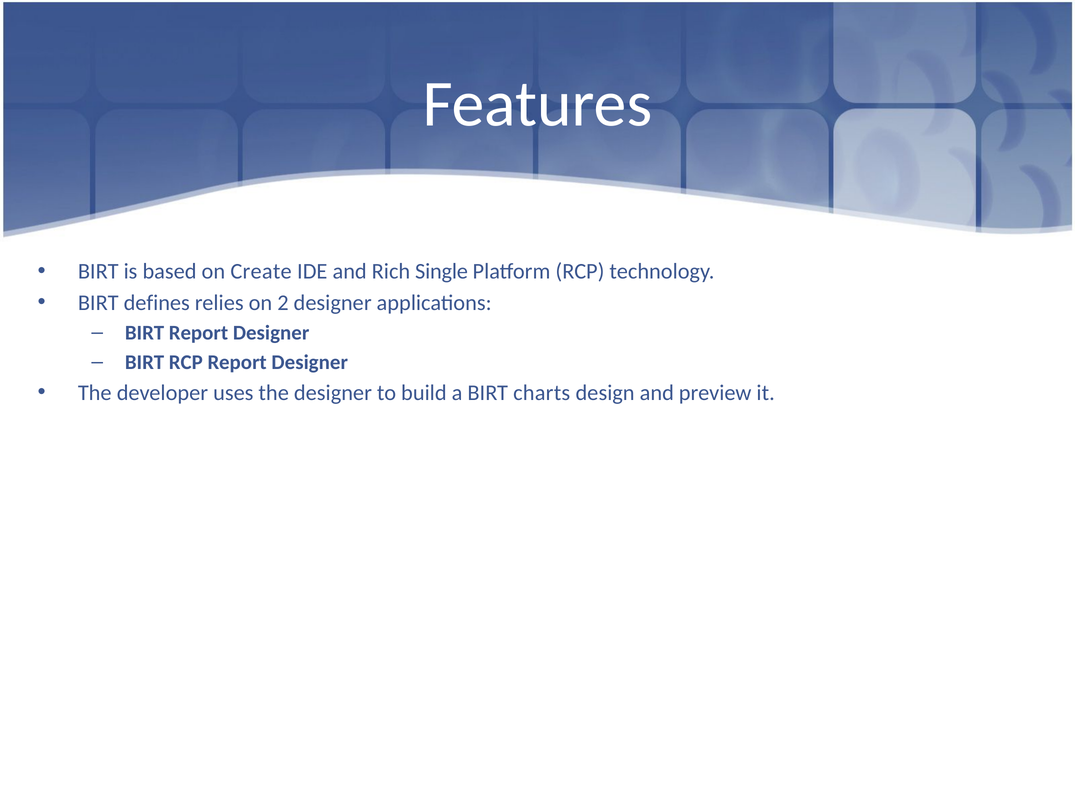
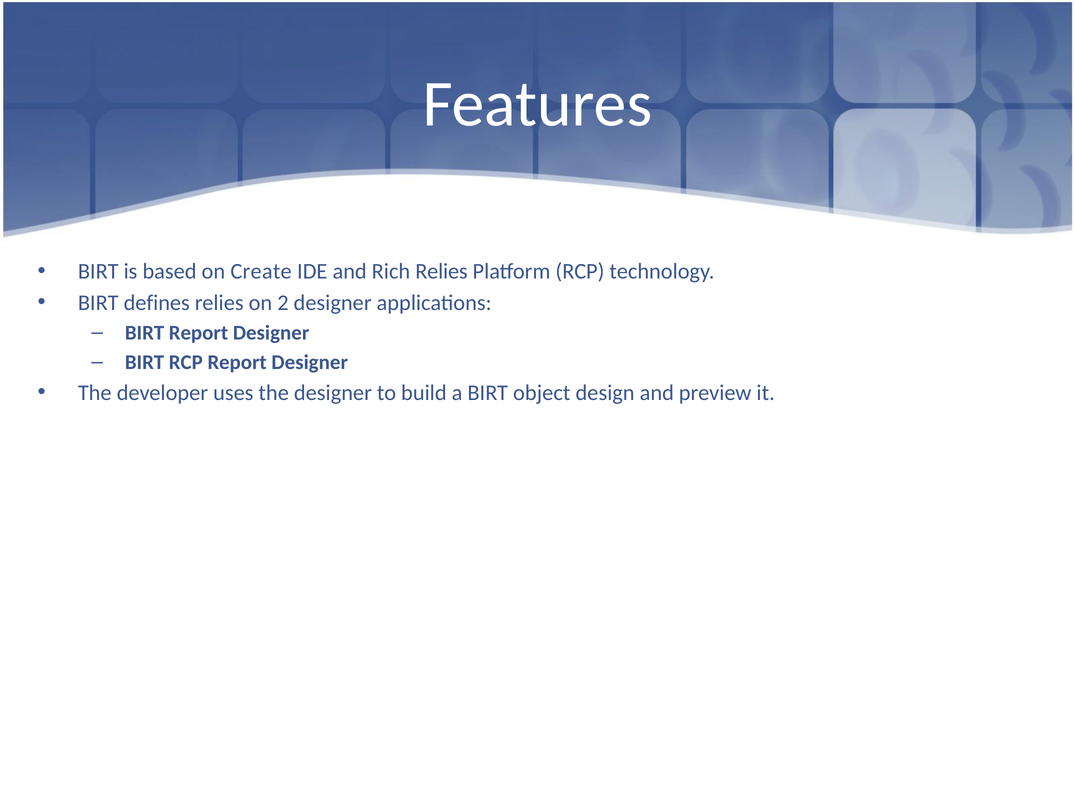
Rich Single: Single -> Relies
charts: charts -> object
